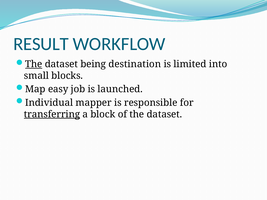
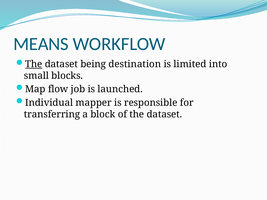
RESULT: RESULT -> MEANS
easy: easy -> flow
transferring underline: present -> none
